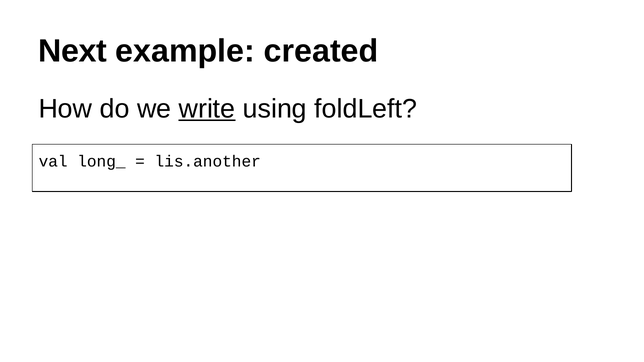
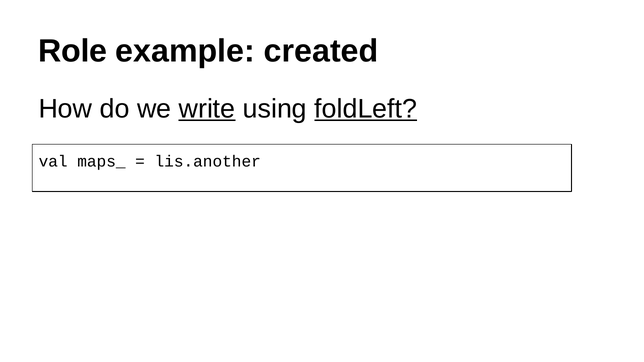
Next: Next -> Role
foldLeft underline: none -> present
long_: long_ -> maps_
